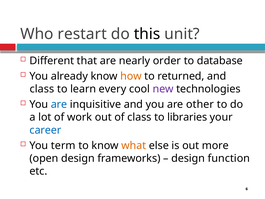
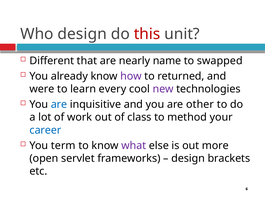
Who restart: restart -> design
this colour: black -> red
order: order -> name
database: database -> swapped
how colour: orange -> purple
class at (42, 89): class -> were
libraries: libraries -> method
what colour: orange -> purple
open design: design -> servlet
function: function -> brackets
